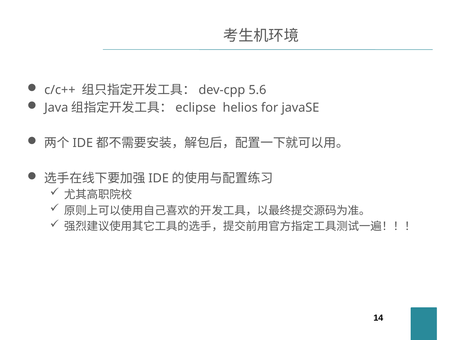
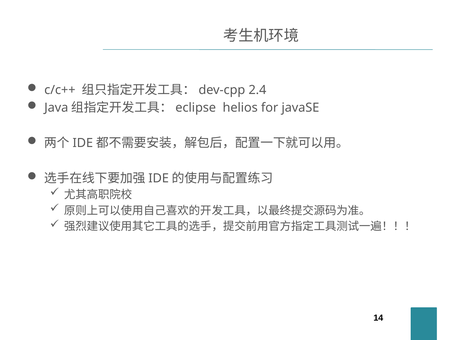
5.6: 5.6 -> 2.4
